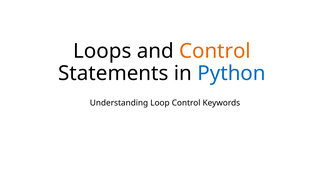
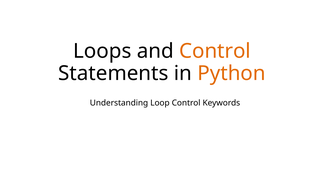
Python colour: blue -> orange
